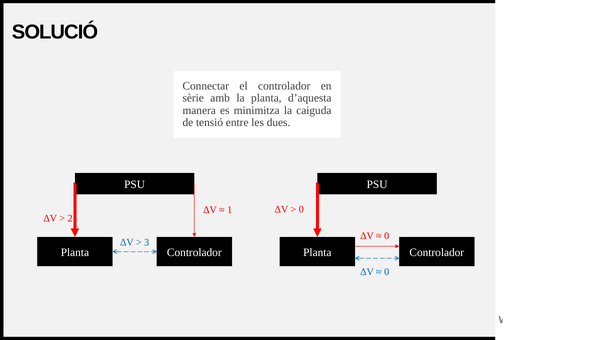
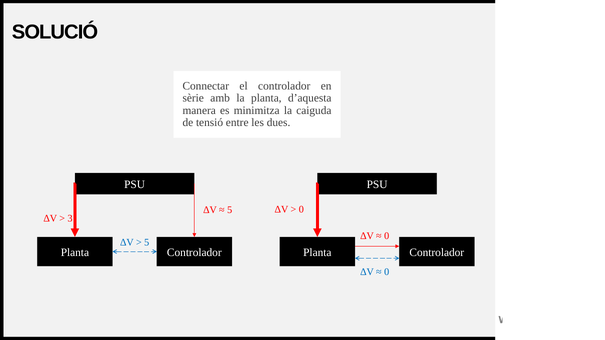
1 at (230, 210): 1 -> 5
2: 2 -> 3
3 at (147, 243): 3 -> 5
